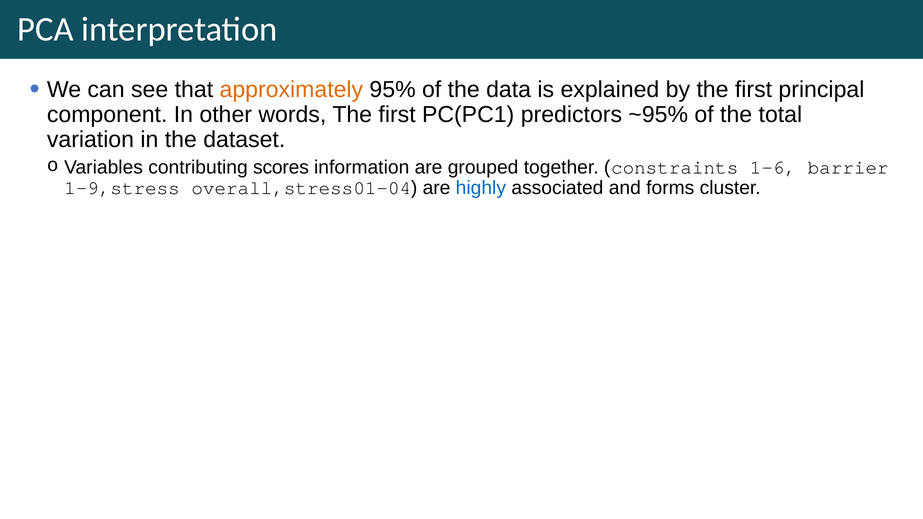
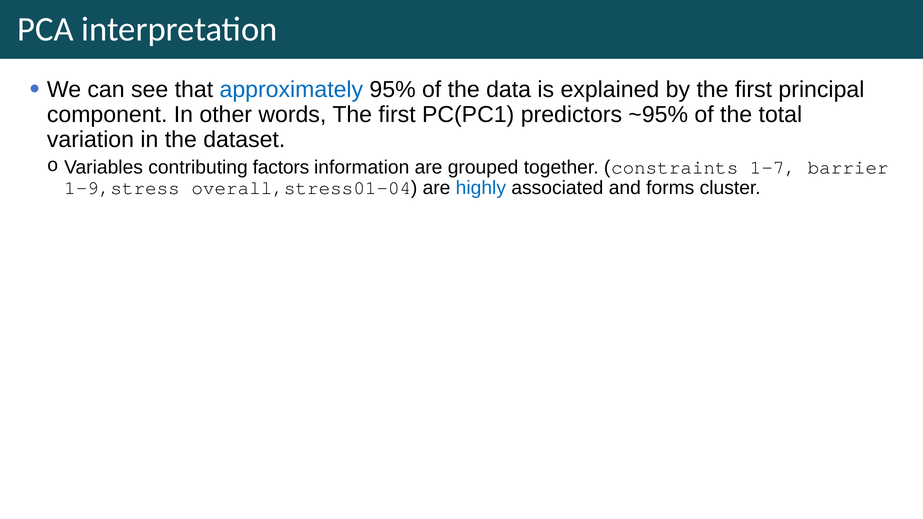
approximately colour: orange -> blue
scores: scores -> factors
1-6: 1-6 -> 1-7
